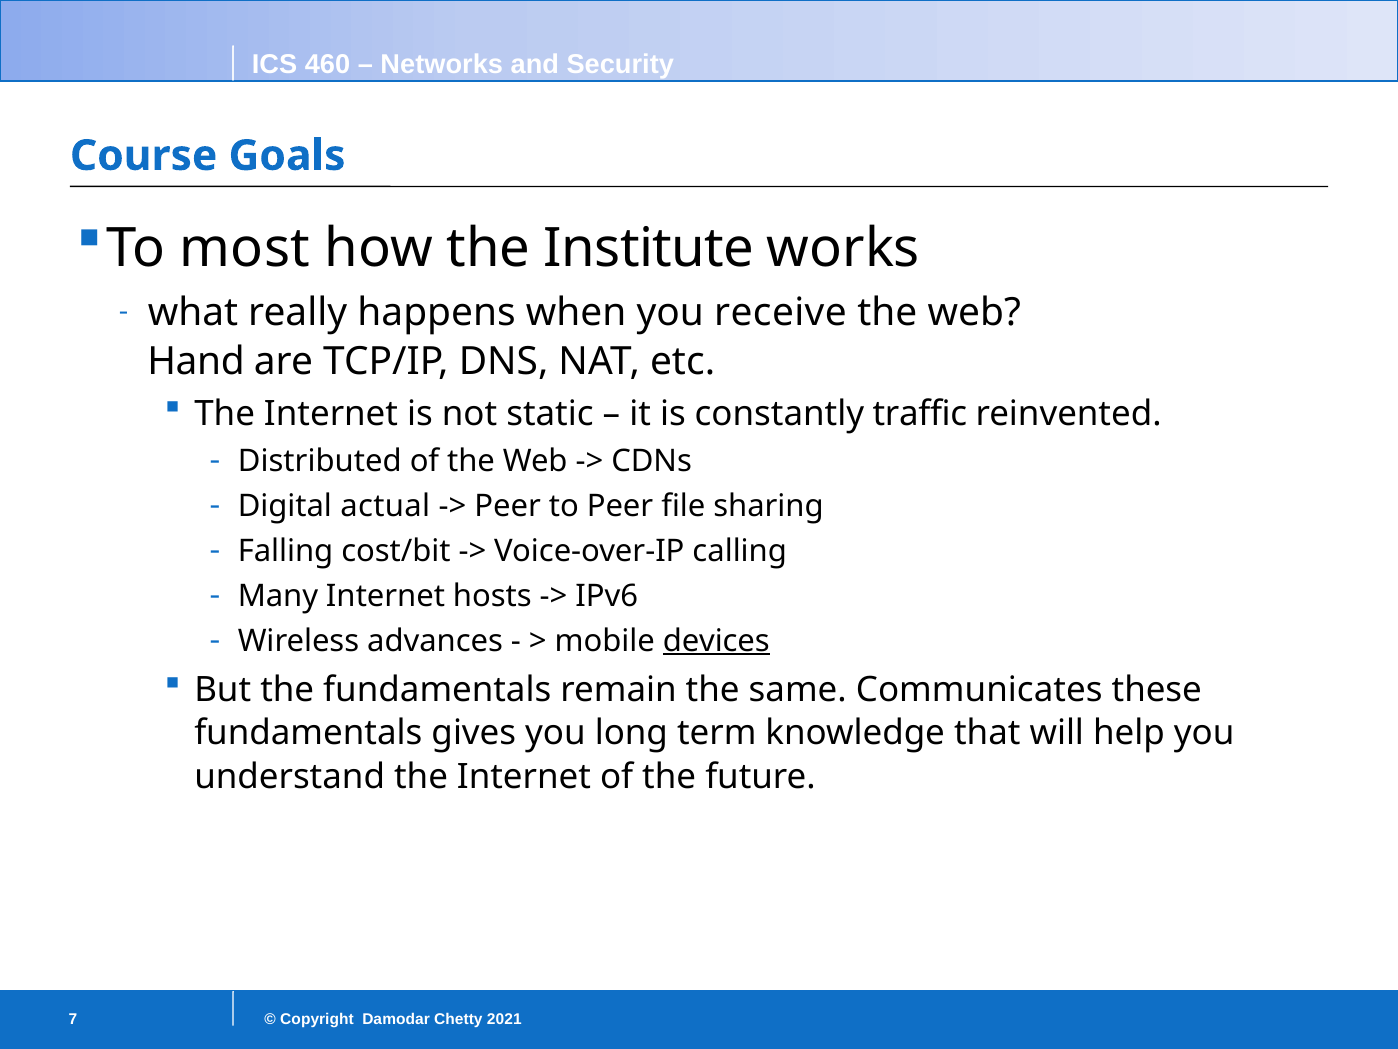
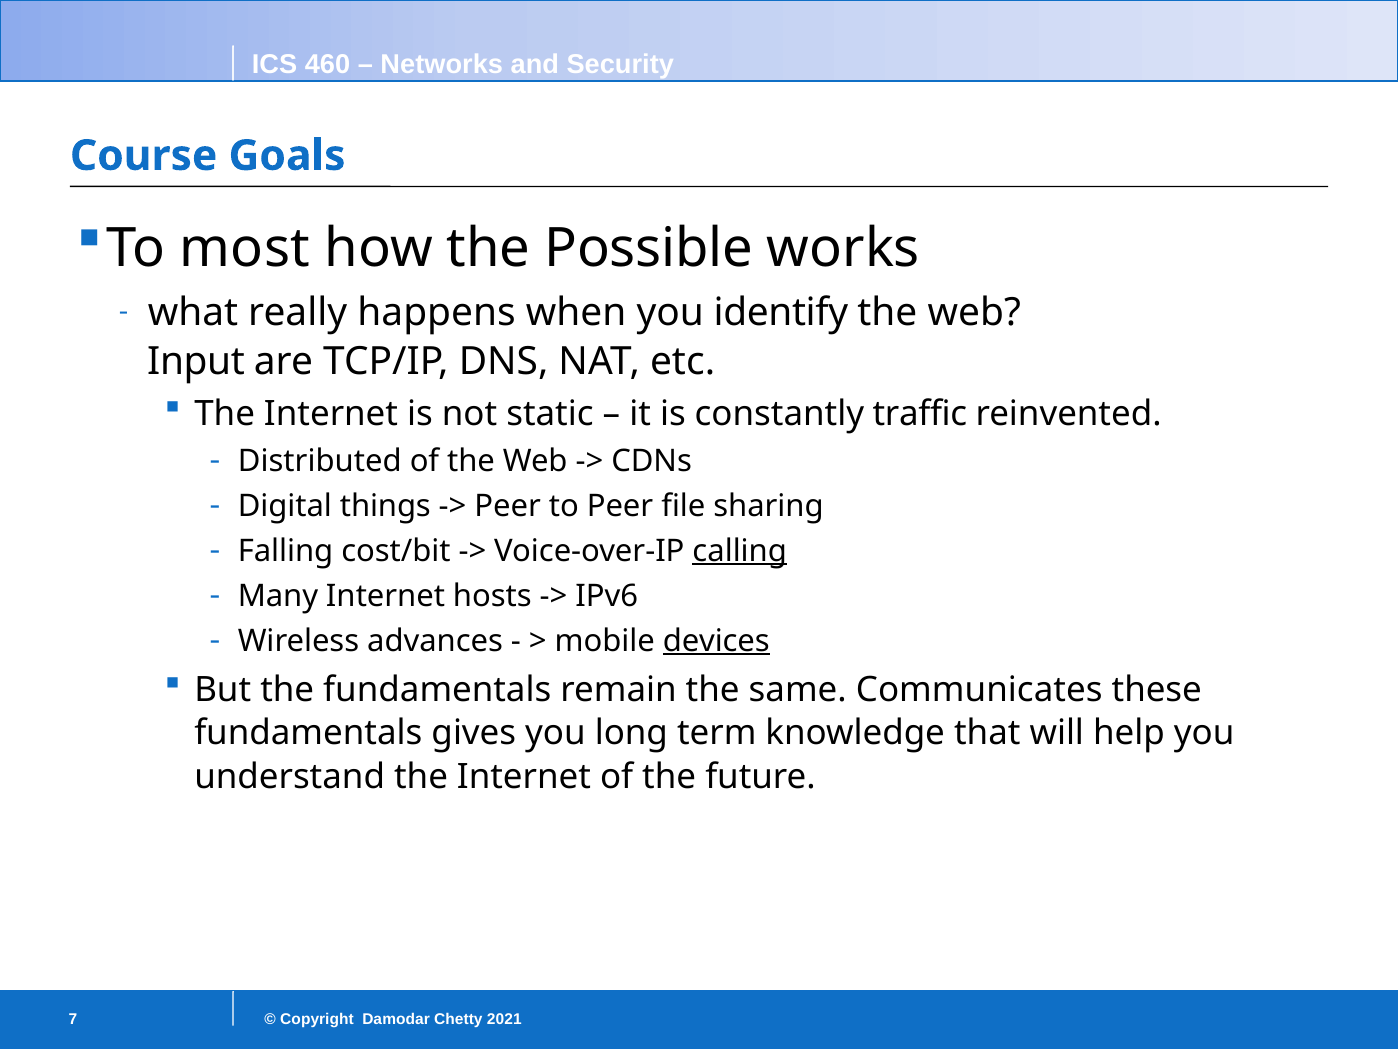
Institute: Institute -> Possible
receive: receive -> identify
Hand: Hand -> Input
actual: actual -> things
calling underline: none -> present
